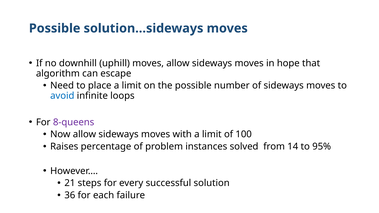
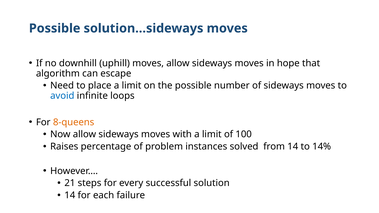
8-queens colour: purple -> orange
95%: 95% -> 14%
36 at (70, 195): 36 -> 14
